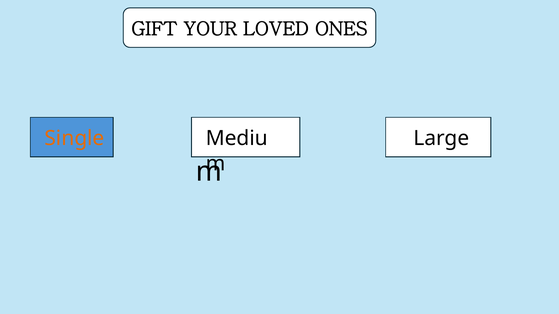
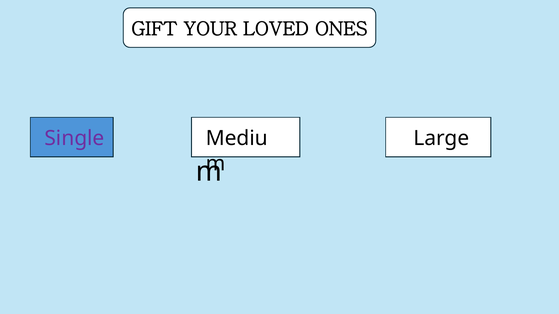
Single colour: orange -> purple
